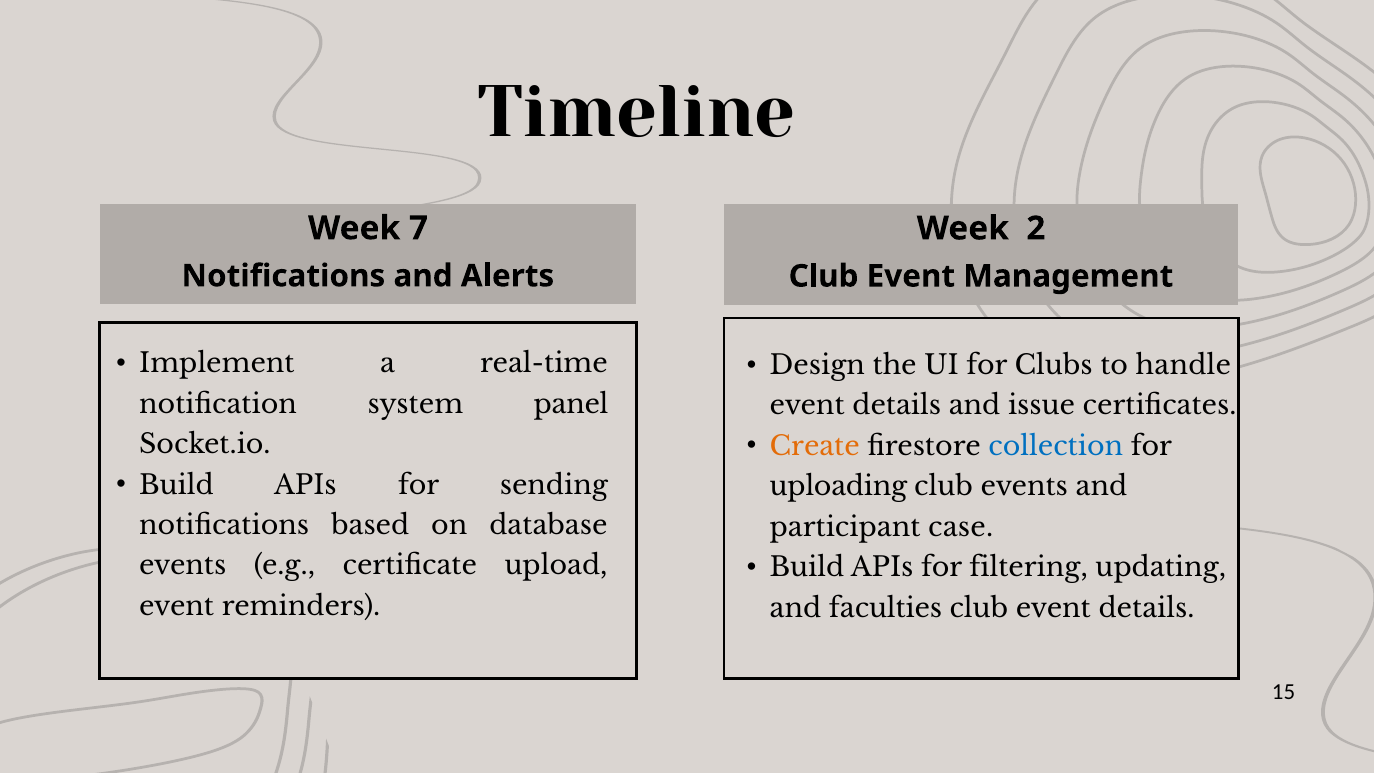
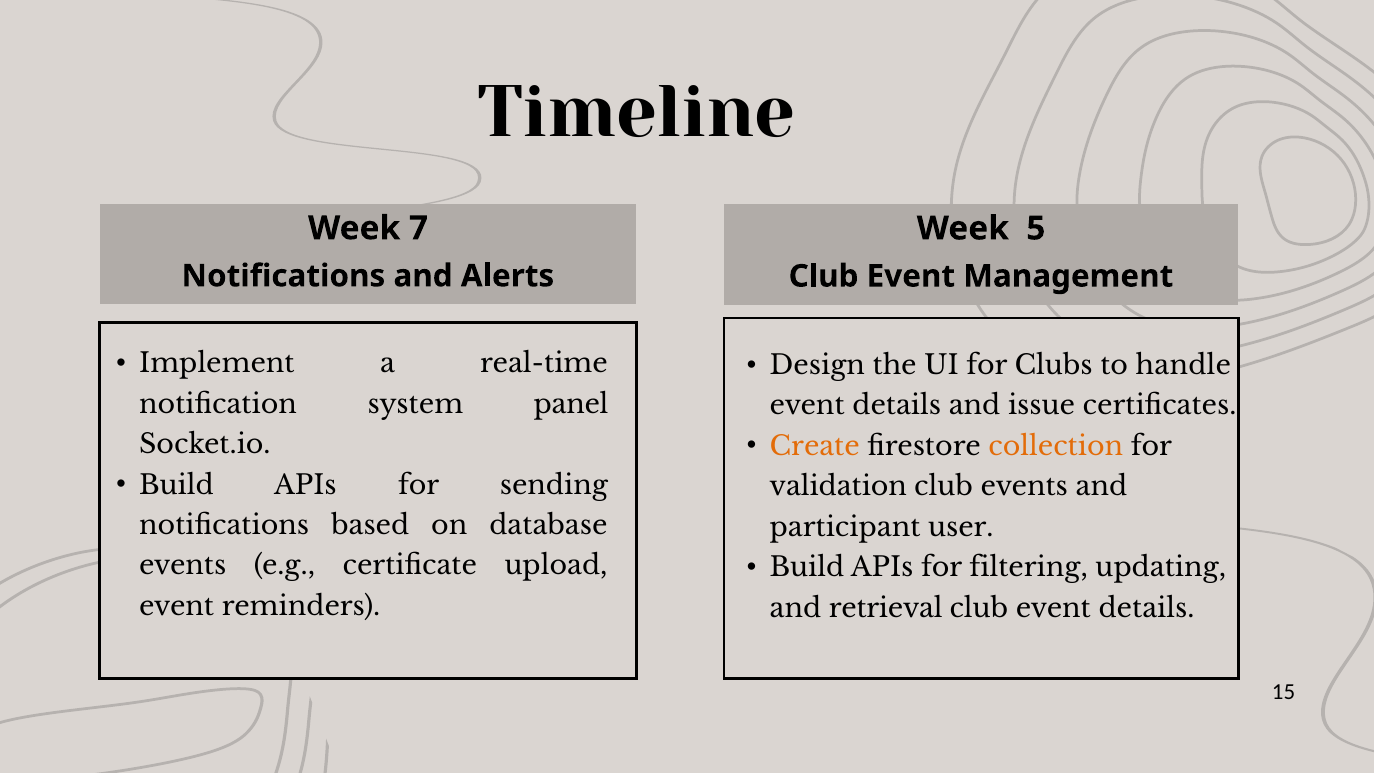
2: 2 -> 5
collection colour: blue -> orange
uploading: uploading -> validation
case: case -> user
faculties: faculties -> retrieval
